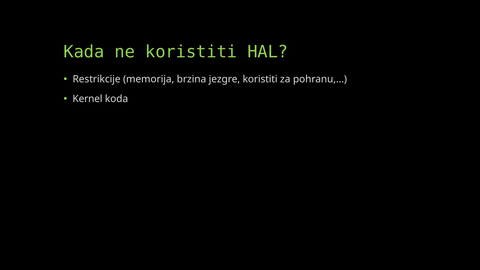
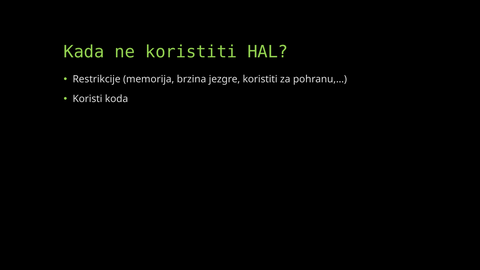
Kernel: Kernel -> Koristi
